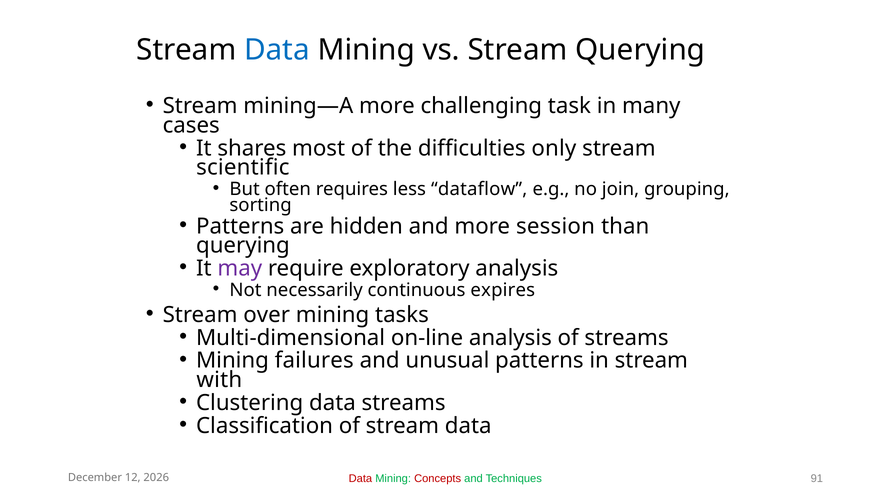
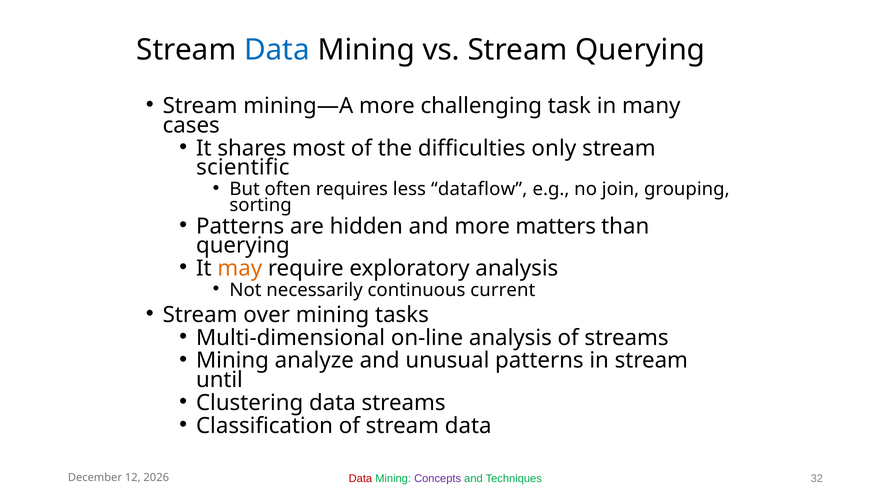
session: session -> matters
may colour: purple -> orange
expires: expires -> current
failures: failures -> analyze
with: with -> until
Concepts colour: red -> purple
91: 91 -> 32
